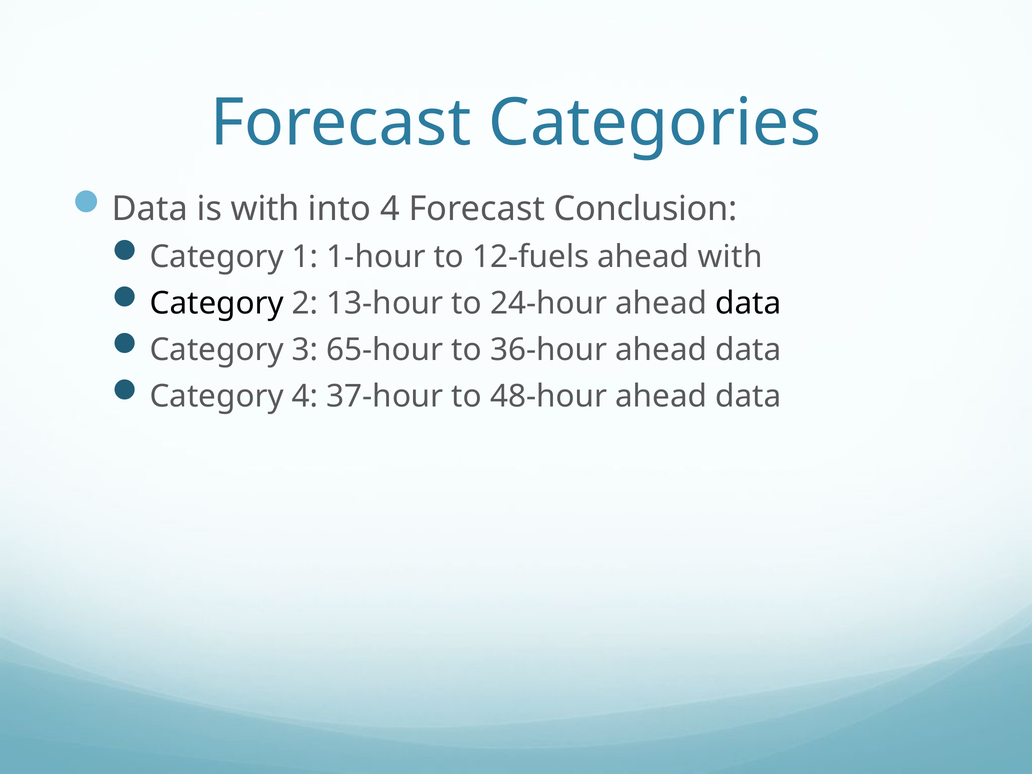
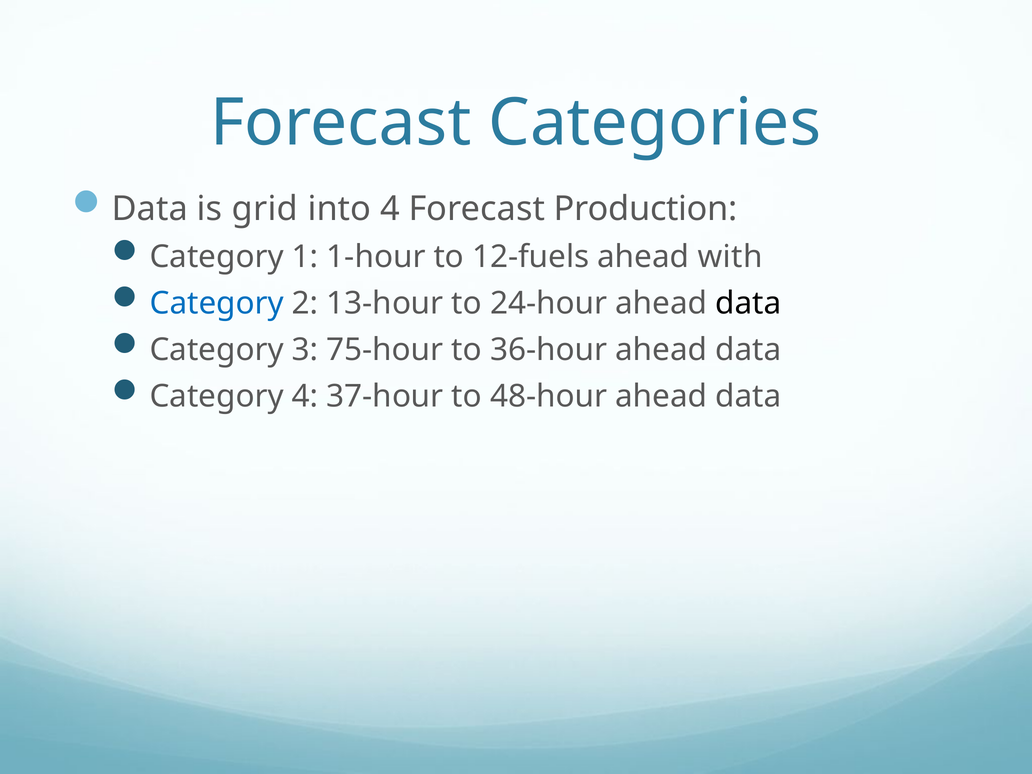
is with: with -> grid
Conclusion: Conclusion -> Production
Category at (217, 303) colour: black -> blue
65-hour: 65-hour -> 75-hour
